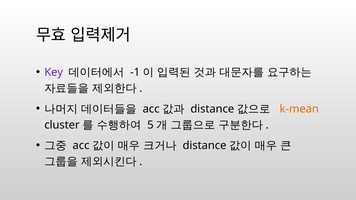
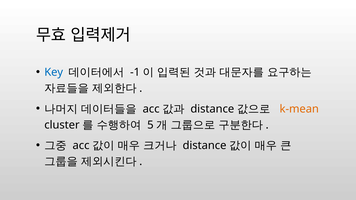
Key colour: purple -> blue
